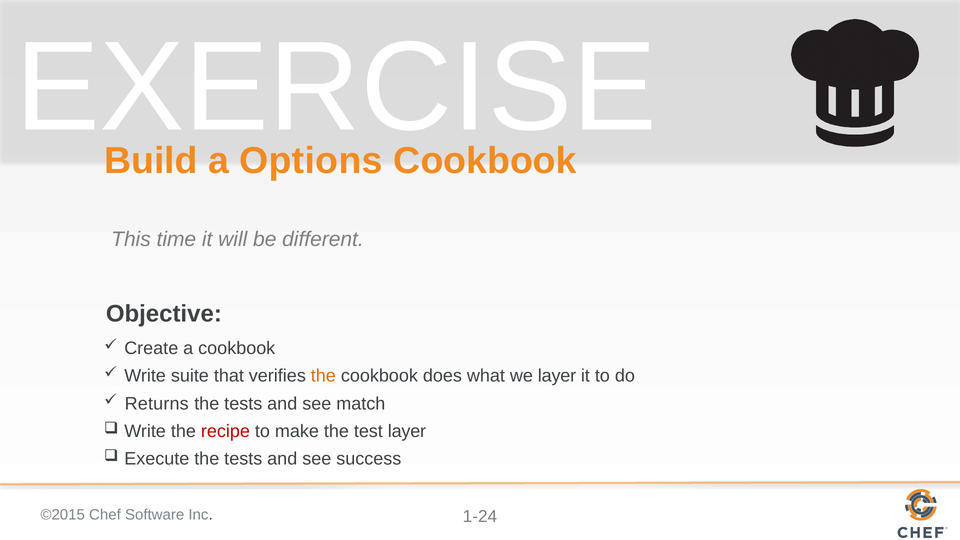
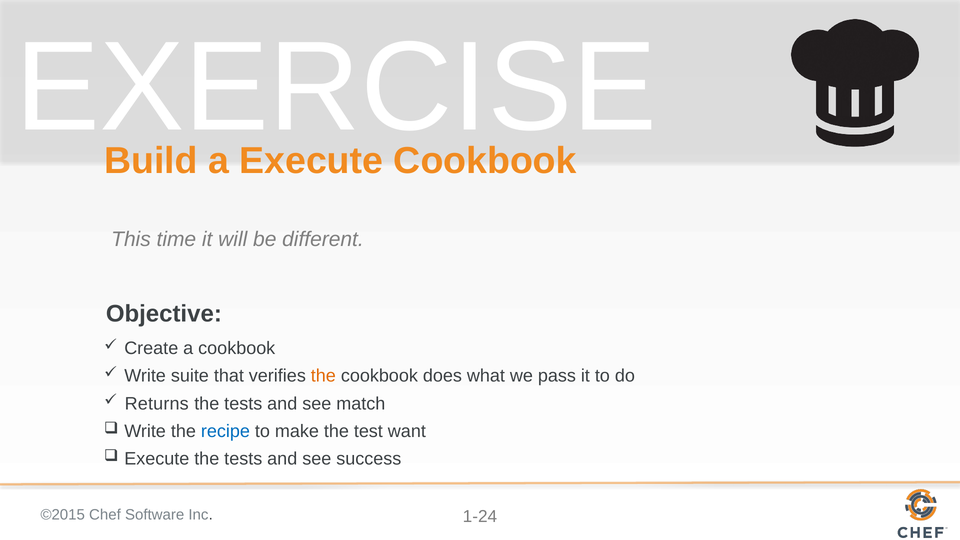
a Options: Options -> Execute
we layer: layer -> pass
recipe colour: red -> blue
test layer: layer -> want
